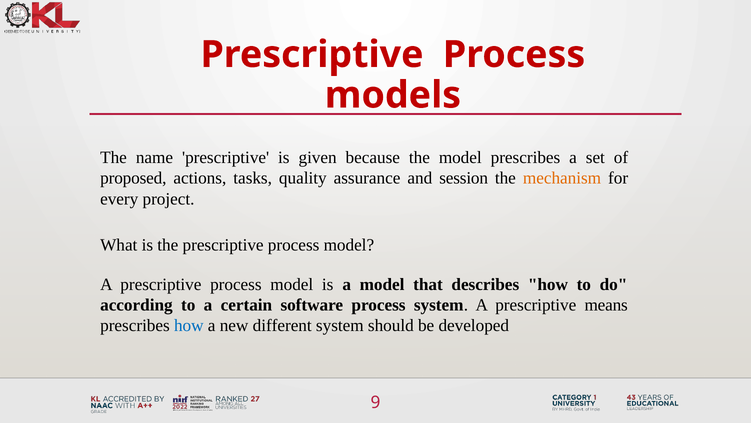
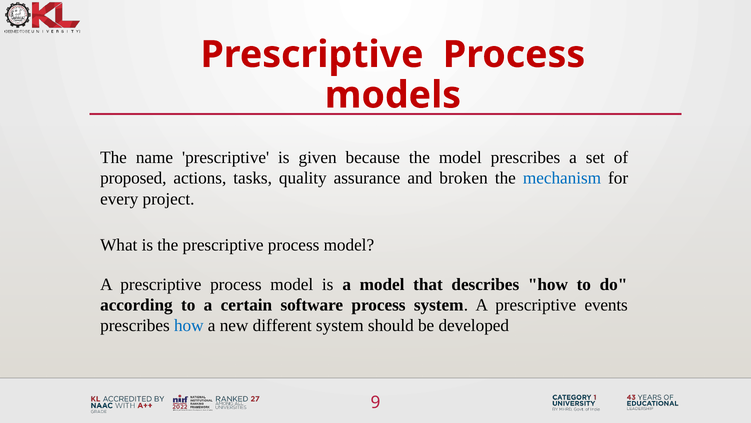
session: session -> broken
mechanism colour: orange -> blue
means: means -> events
